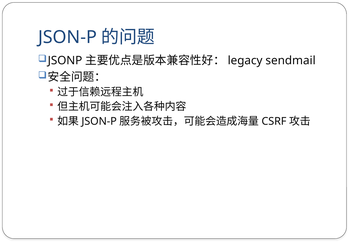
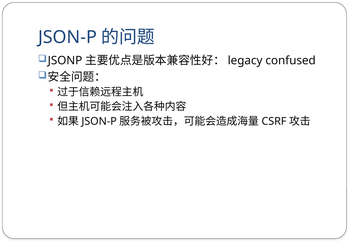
sendmail: sendmail -> confused
